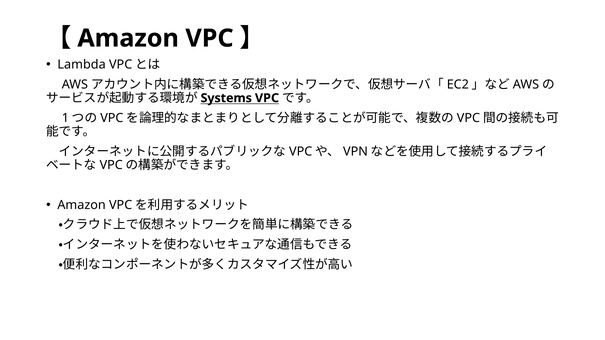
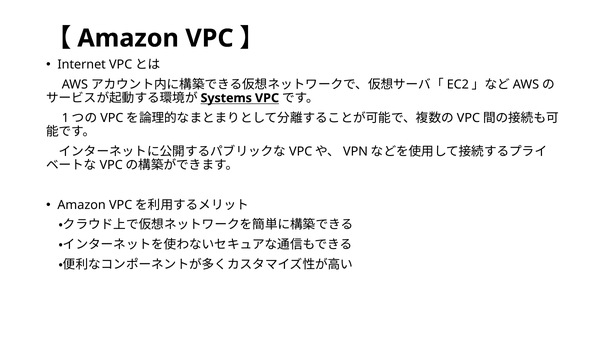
Lambda: Lambda -> Internet
